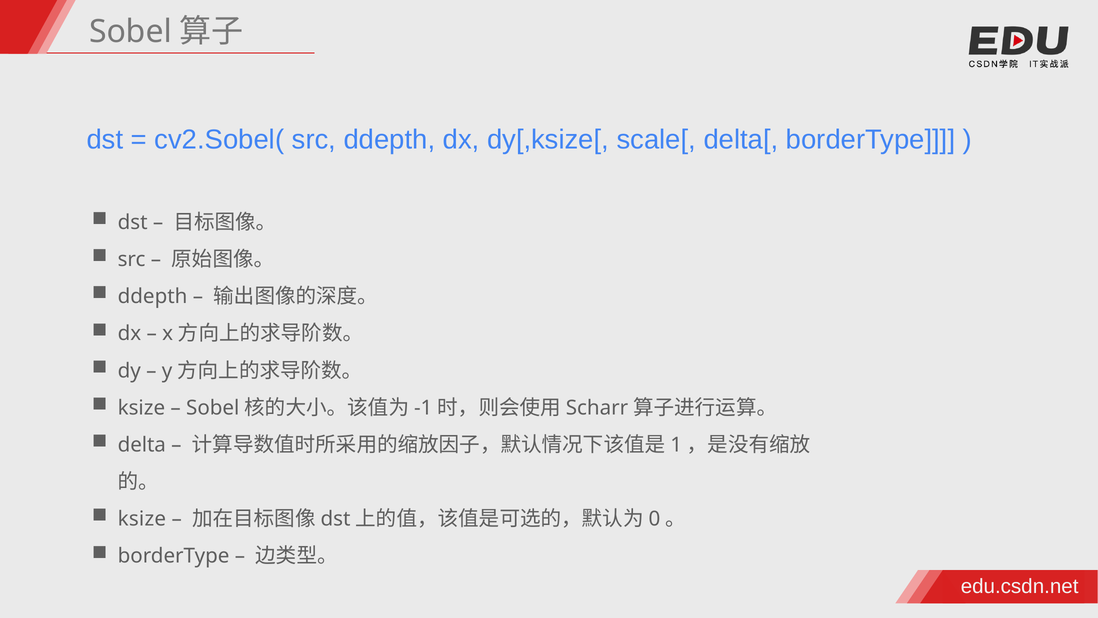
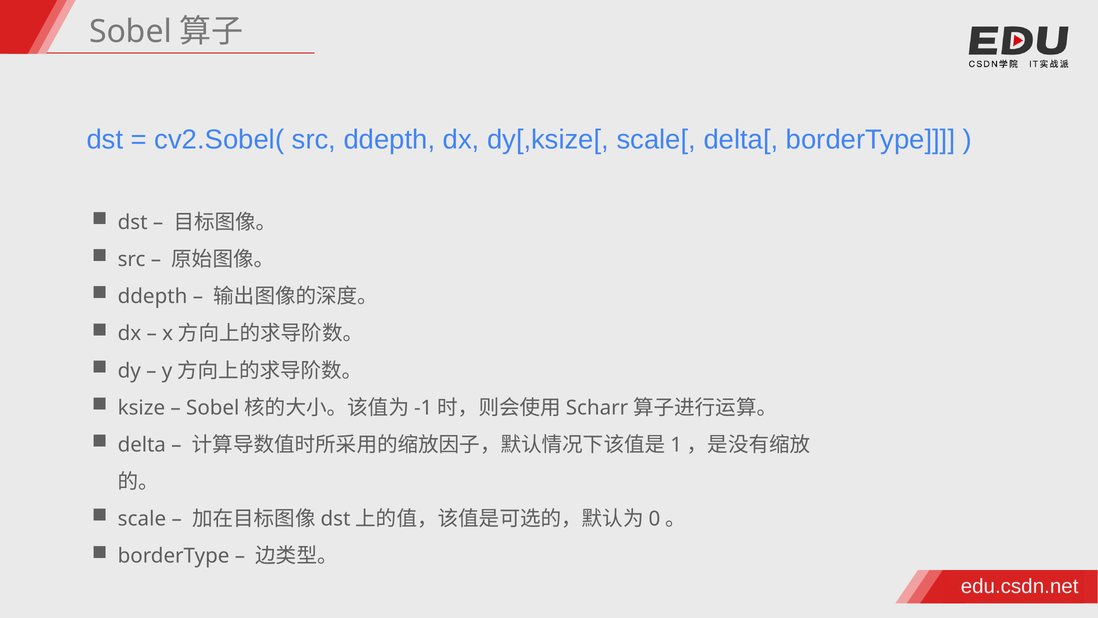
ksize at (142, 519): ksize -> scale
